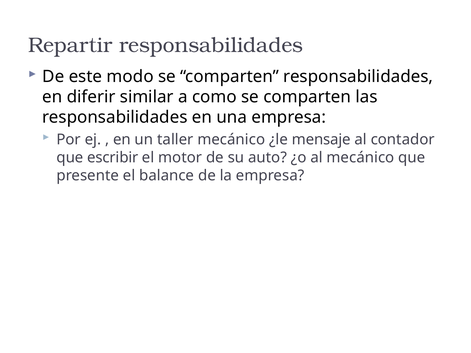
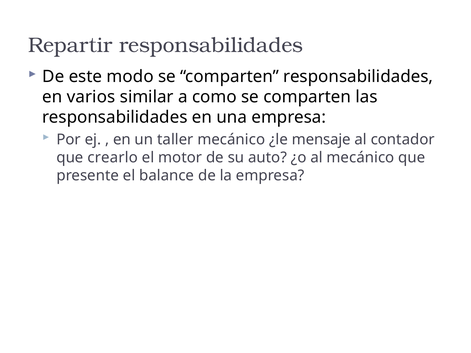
diferir: diferir -> varios
escribir: escribir -> crearlo
